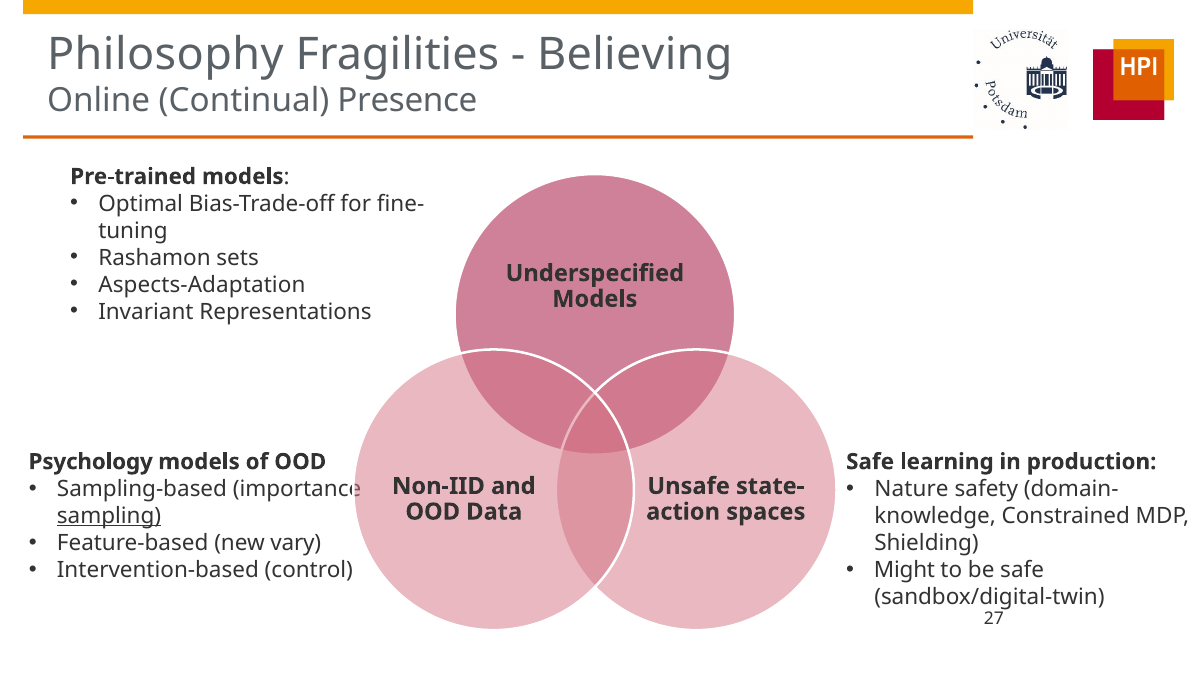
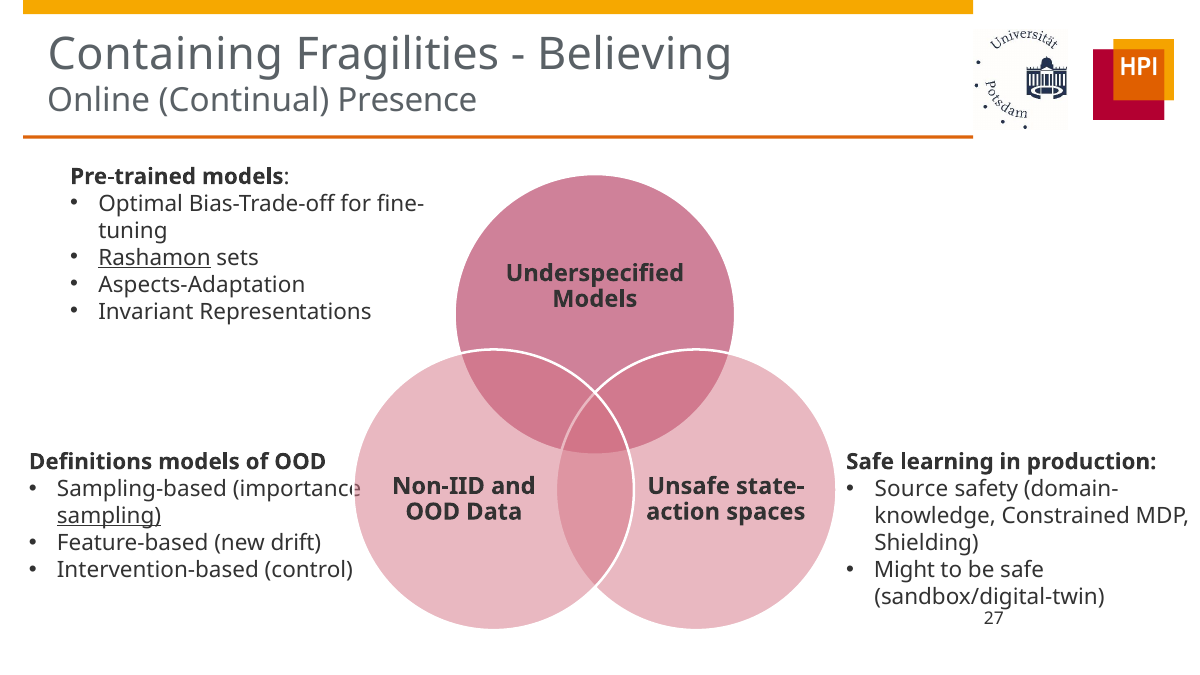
Philosophy: Philosophy -> Containing
Rashamon underline: none -> present
Psychology: Psychology -> Definitions
Nature: Nature -> Source
vary: vary -> drift
